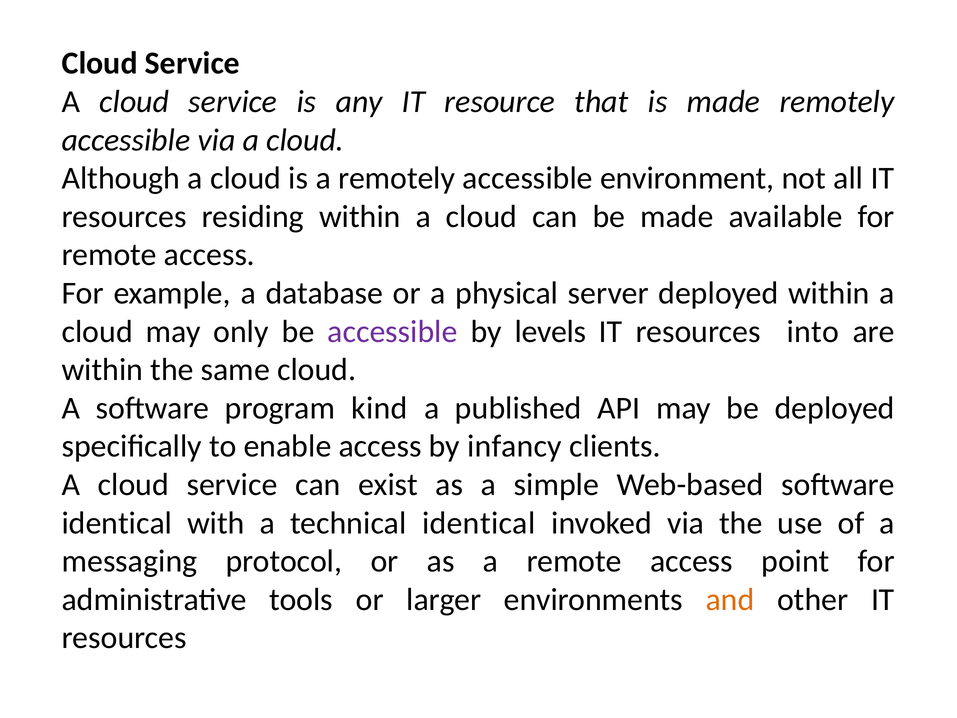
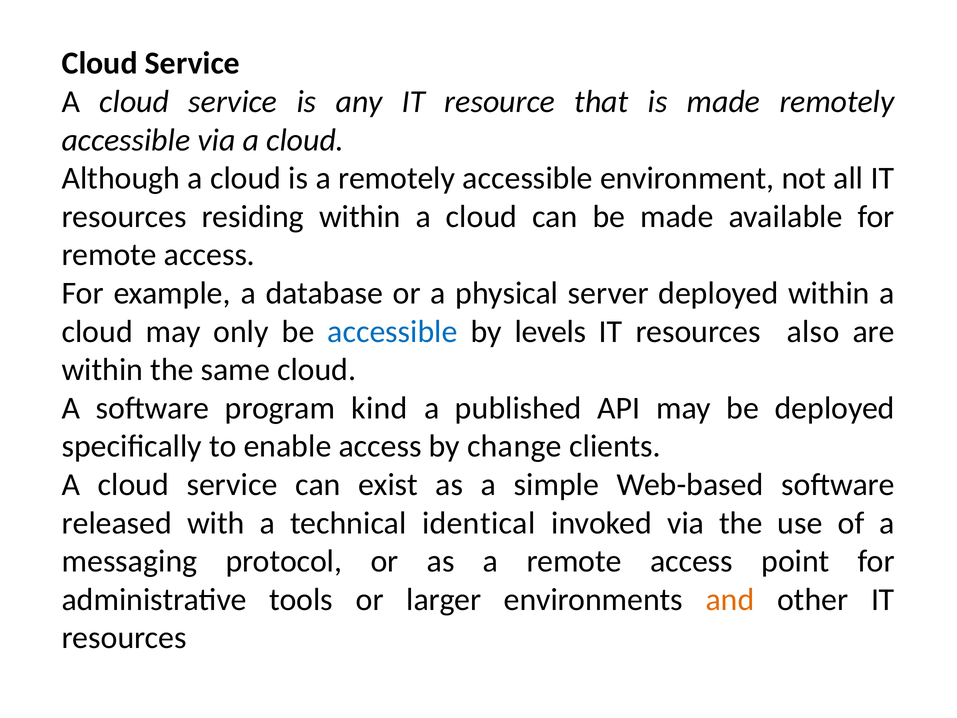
accessible at (392, 331) colour: purple -> blue
into: into -> also
infancy: infancy -> change
identical at (117, 523): identical -> released
